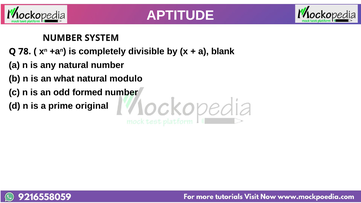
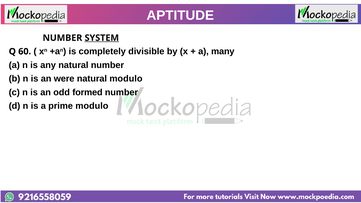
SYSTEM underline: none -> present
78: 78 -> 60
blank: blank -> many
what: what -> were
prime original: original -> modulo
